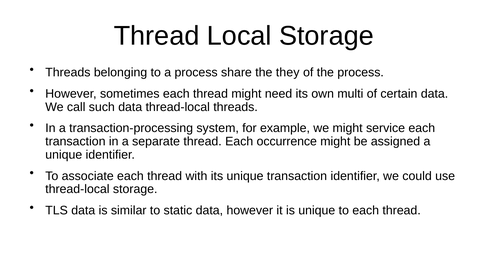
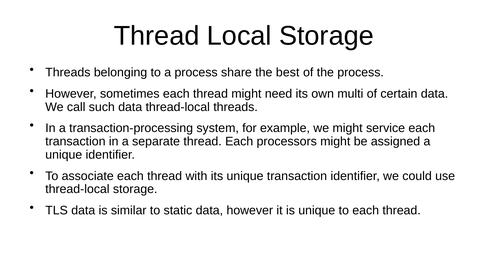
they: they -> best
occurrence: occurrence -> processors
